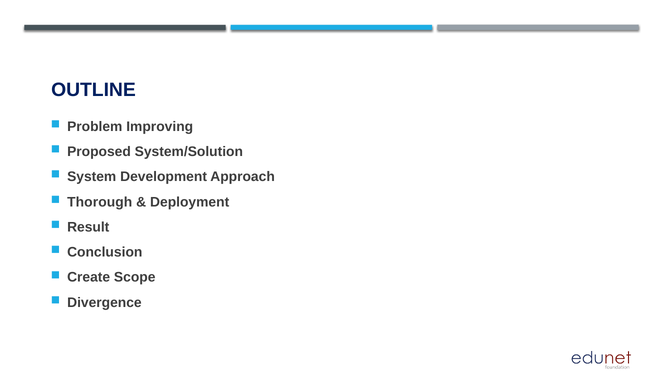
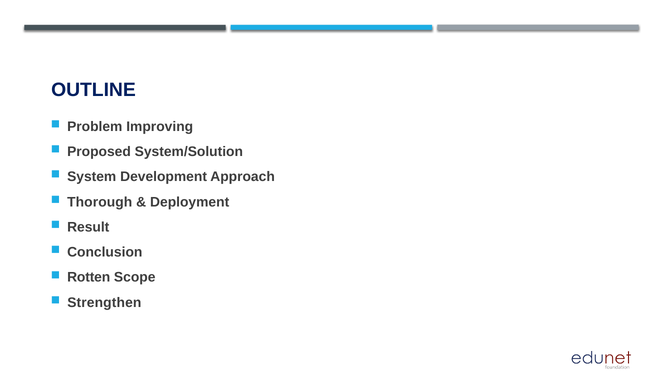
Create: Create -> Rotten
Divergence: Divergence -> Strengthen
